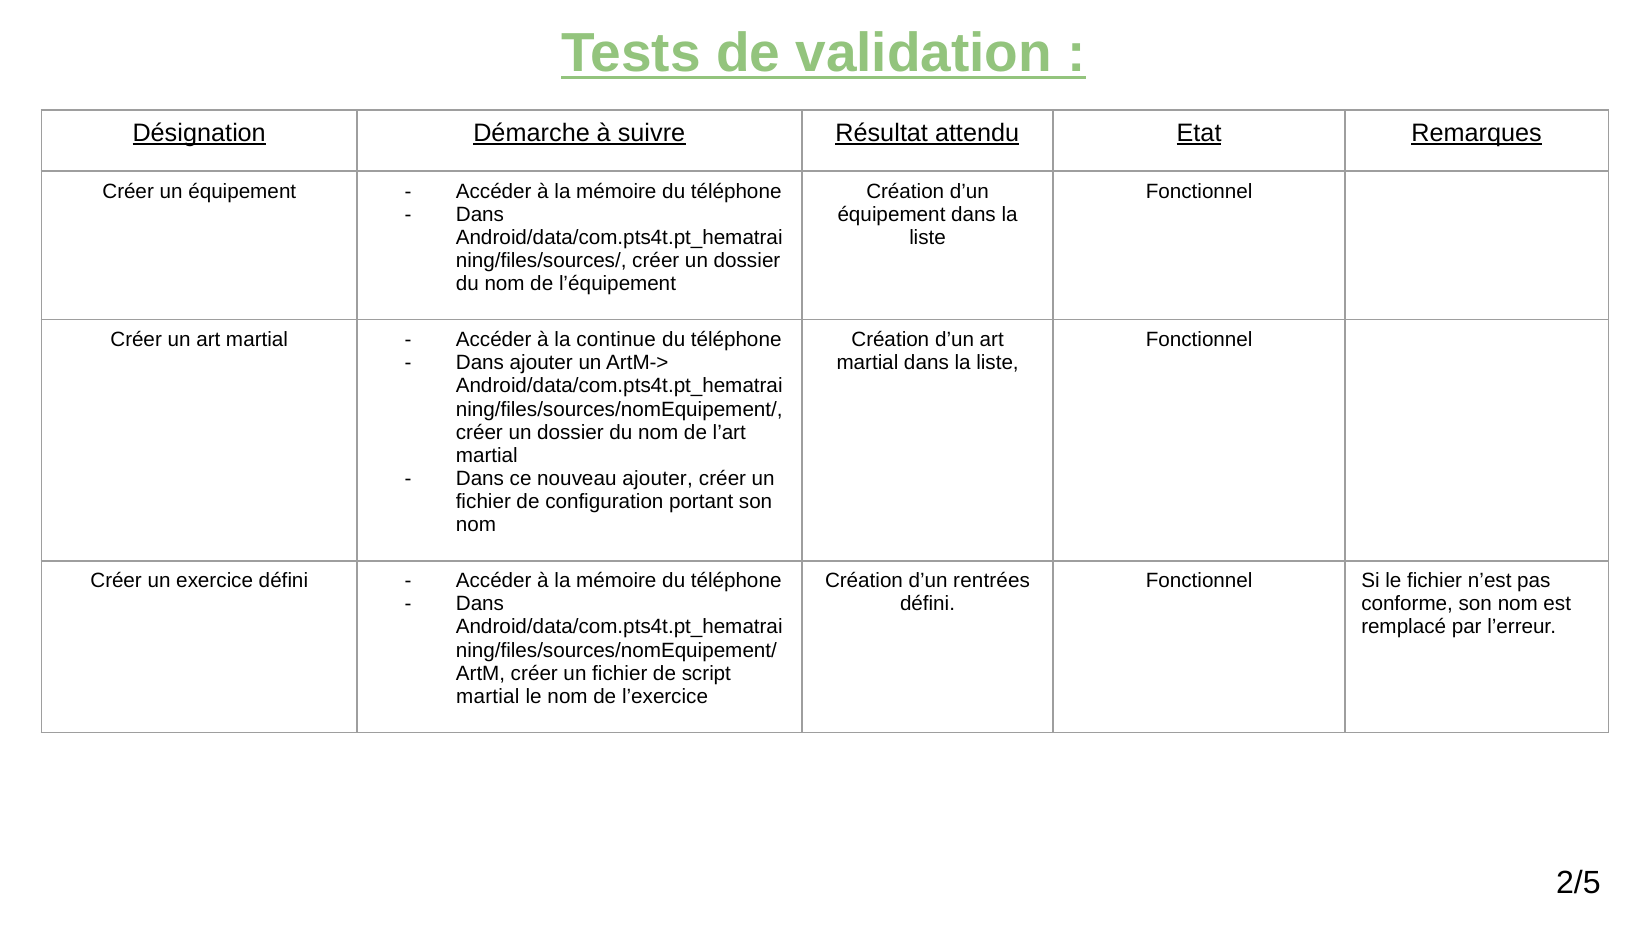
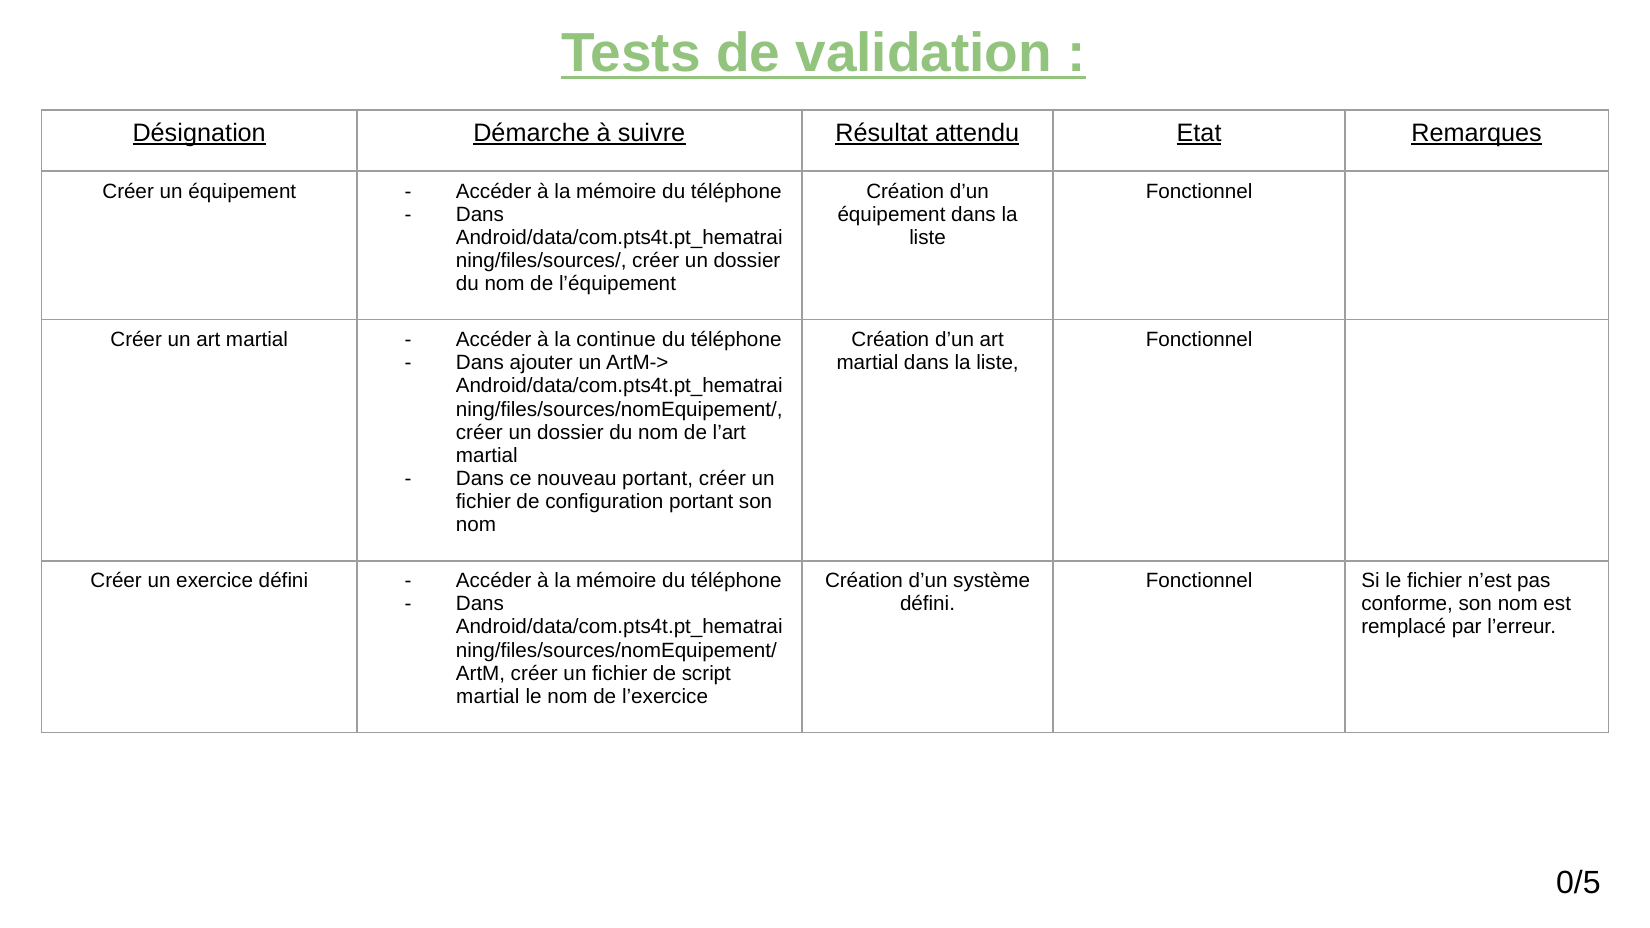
nouveau ajouter: ajouter -> portant
rentrées: rentrées -> système
2/5: 2/5 -> 0/5
